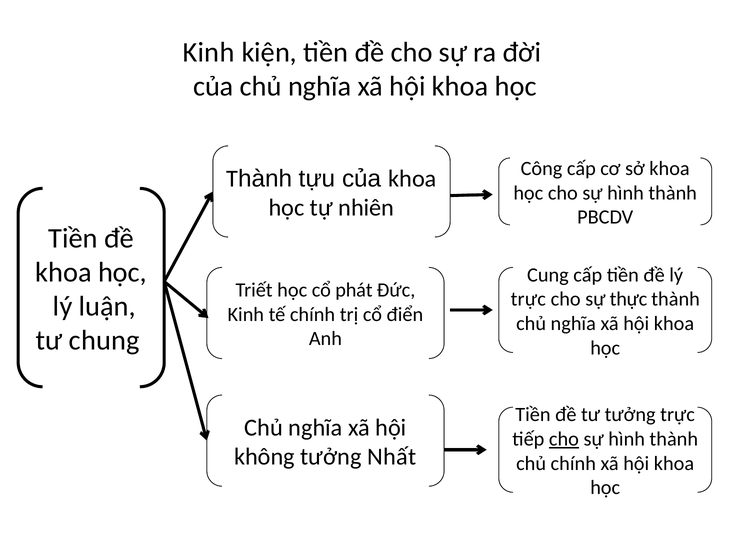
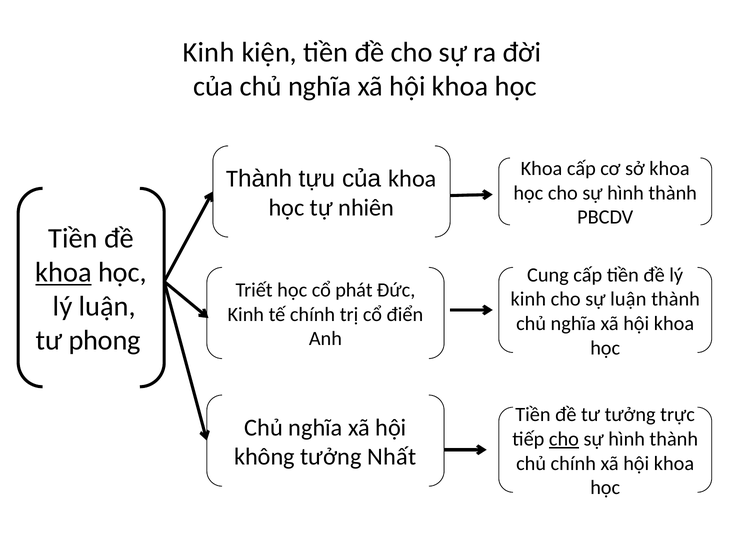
Công at (542, 169): Công -> Khoa
khoa at (64, 273) underline: none -> present
trực at (528, 299): trực -> kinh
sự thực: thực -> luận
chung: chung -> phong
